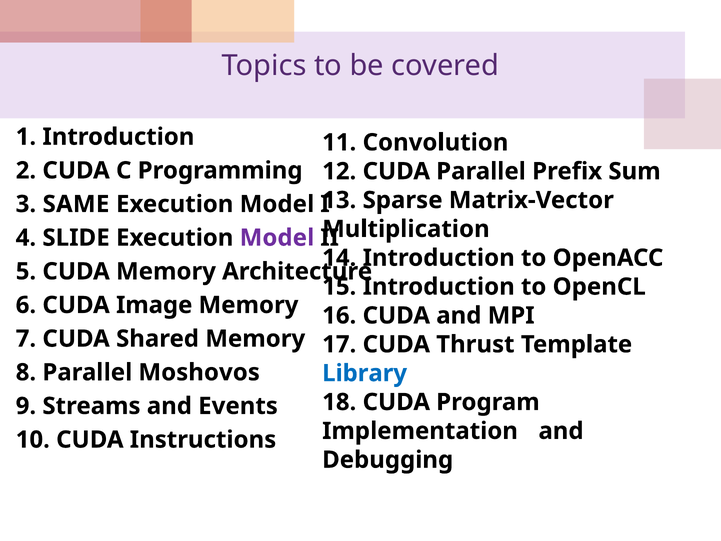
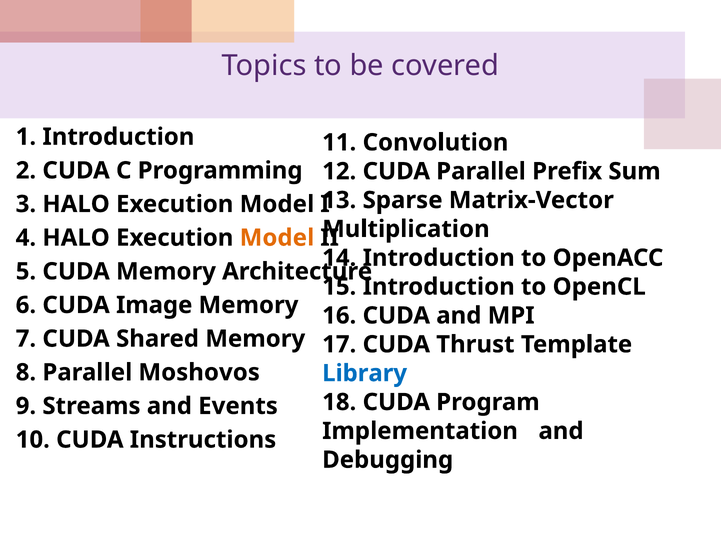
3 SAME: SAME -> HALO
4 SLIDE: SLIDE -> HALO
Model at (277, 238) colour: purple -> orange
